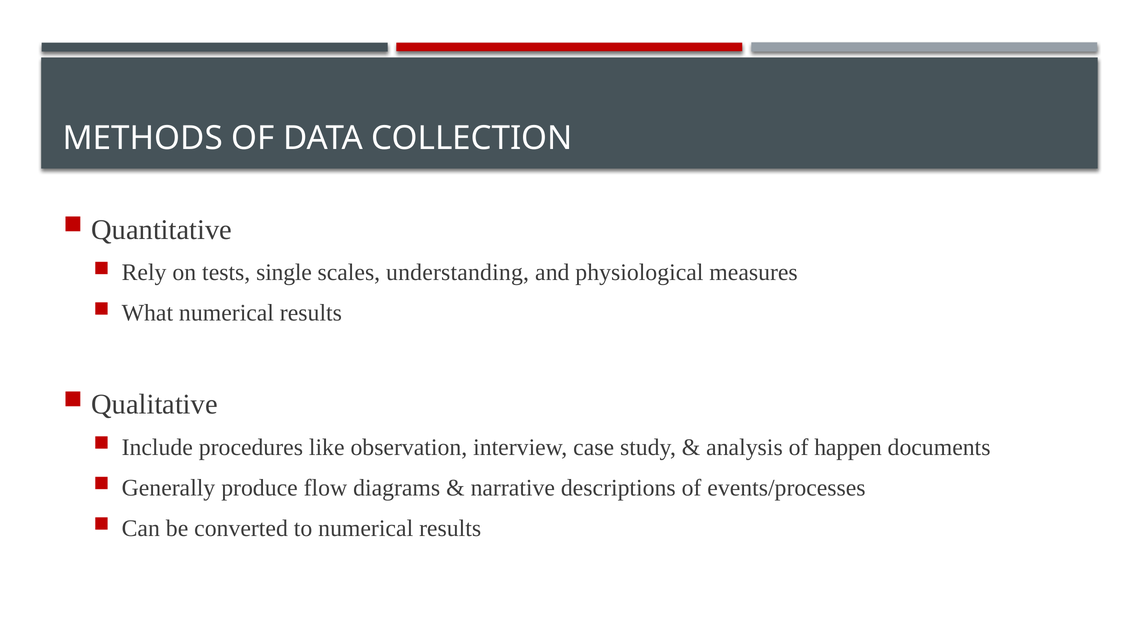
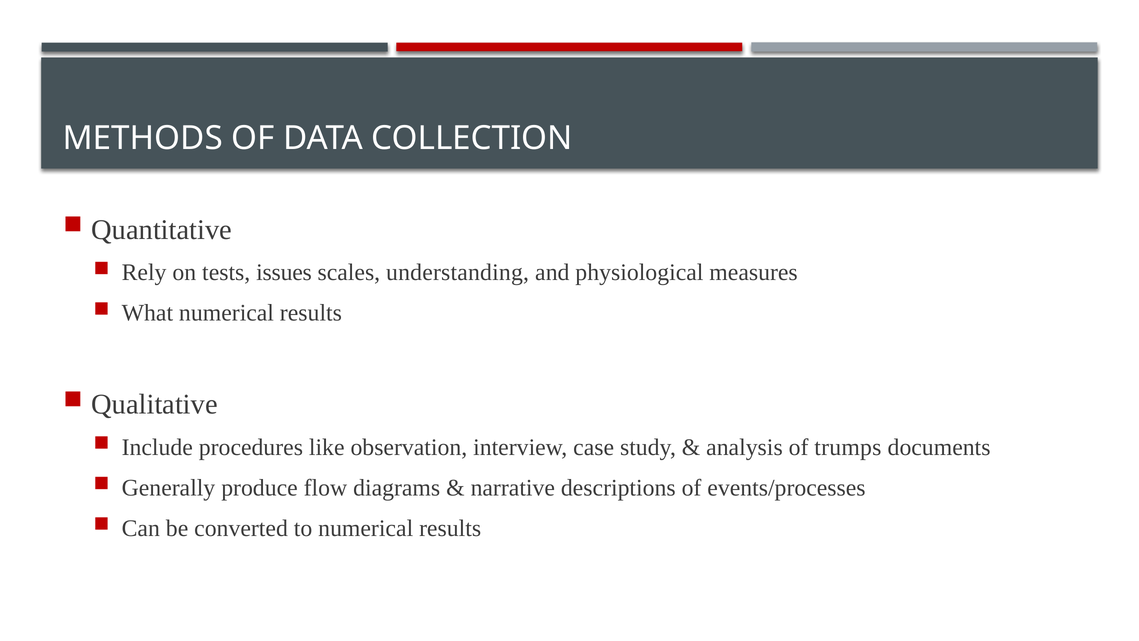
single: single -> issues
happen: happen -> trumps
